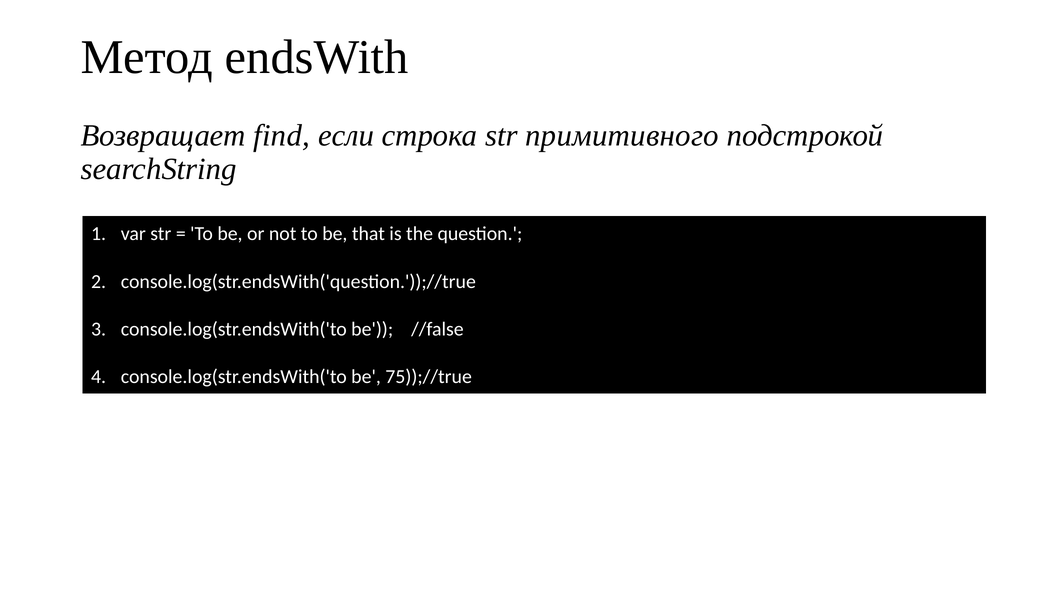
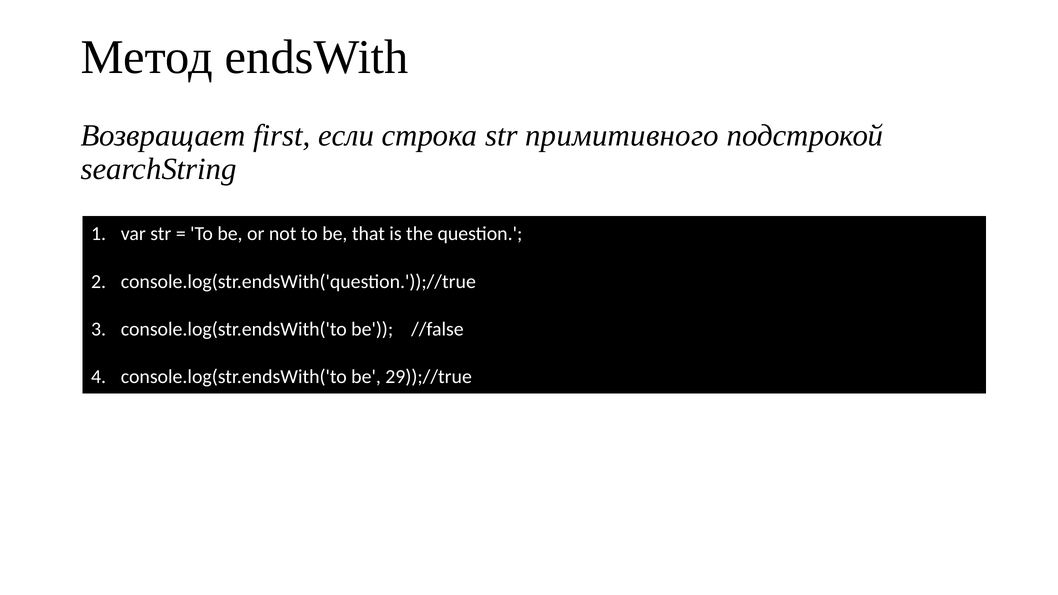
find: find -> first
75));//true: 75));//true -> 29));//true
